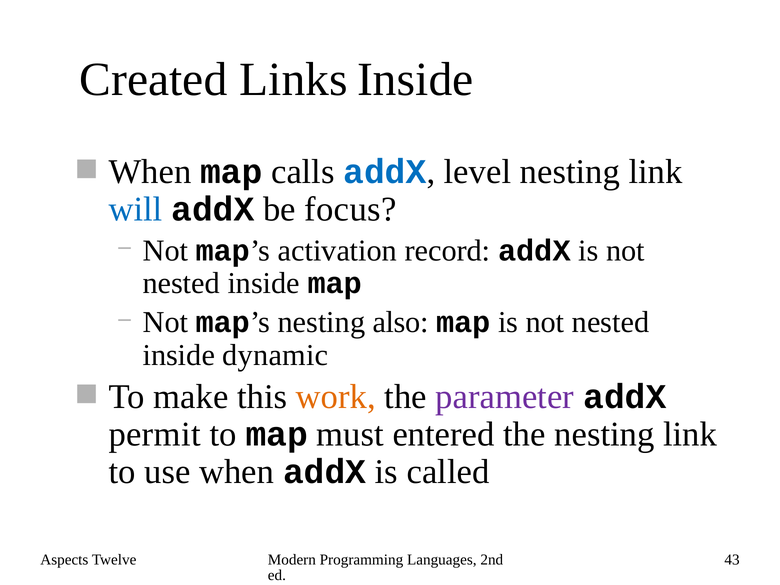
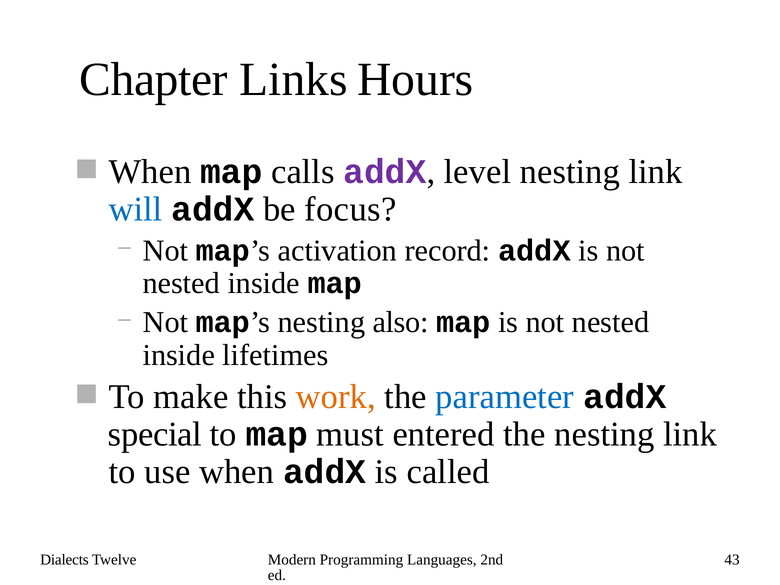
Created: Created -> Chapter
Links Inside: Inside -> Hours
addX at (385, 172) colour: blue -> purple
dynamic: dynamic -> lifetimes
parameter colour: purple -> blue
permit: permit -> special
Aspects: Aspects -> Dialects
